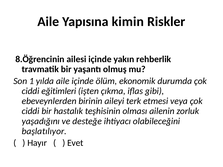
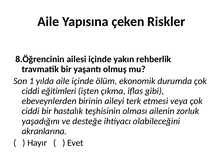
kimin: kimin -> çeken
başlatılıyor: başlatılıyor -> akranlarına
